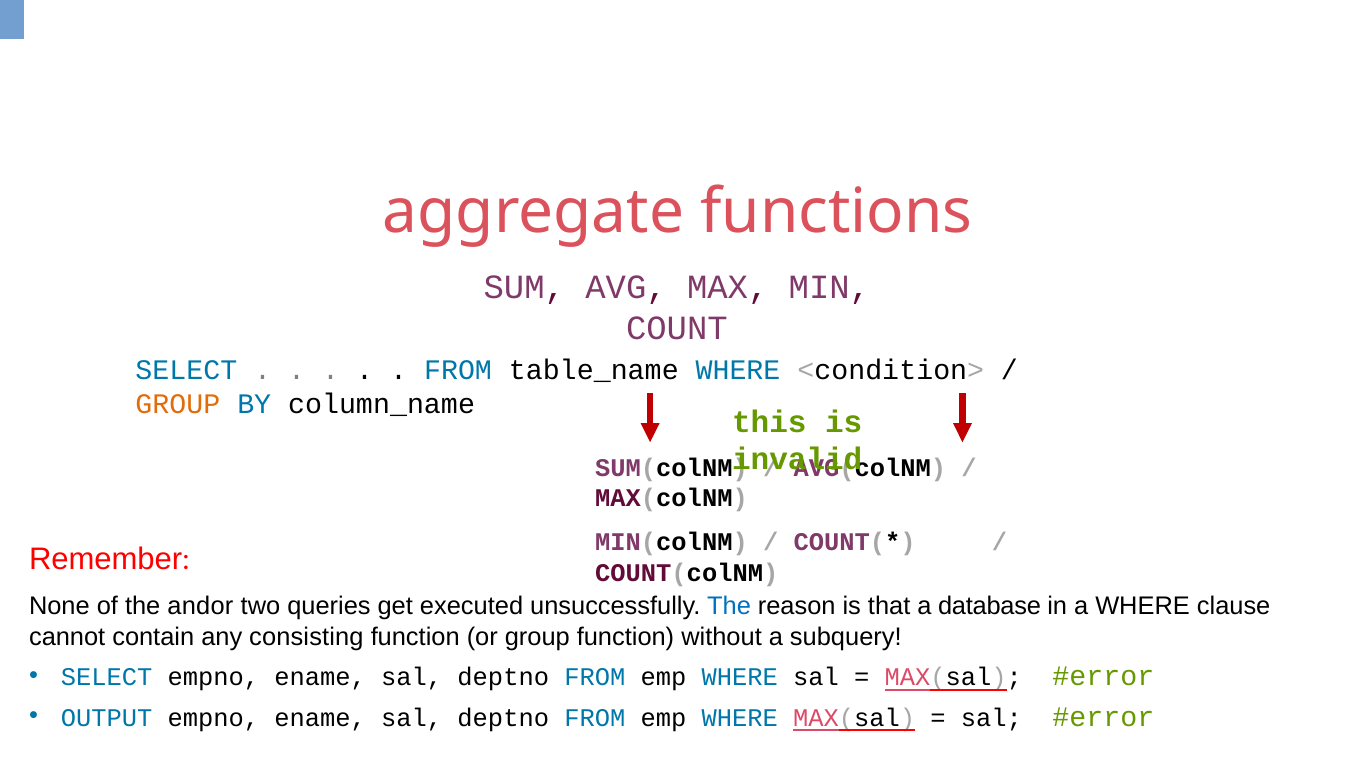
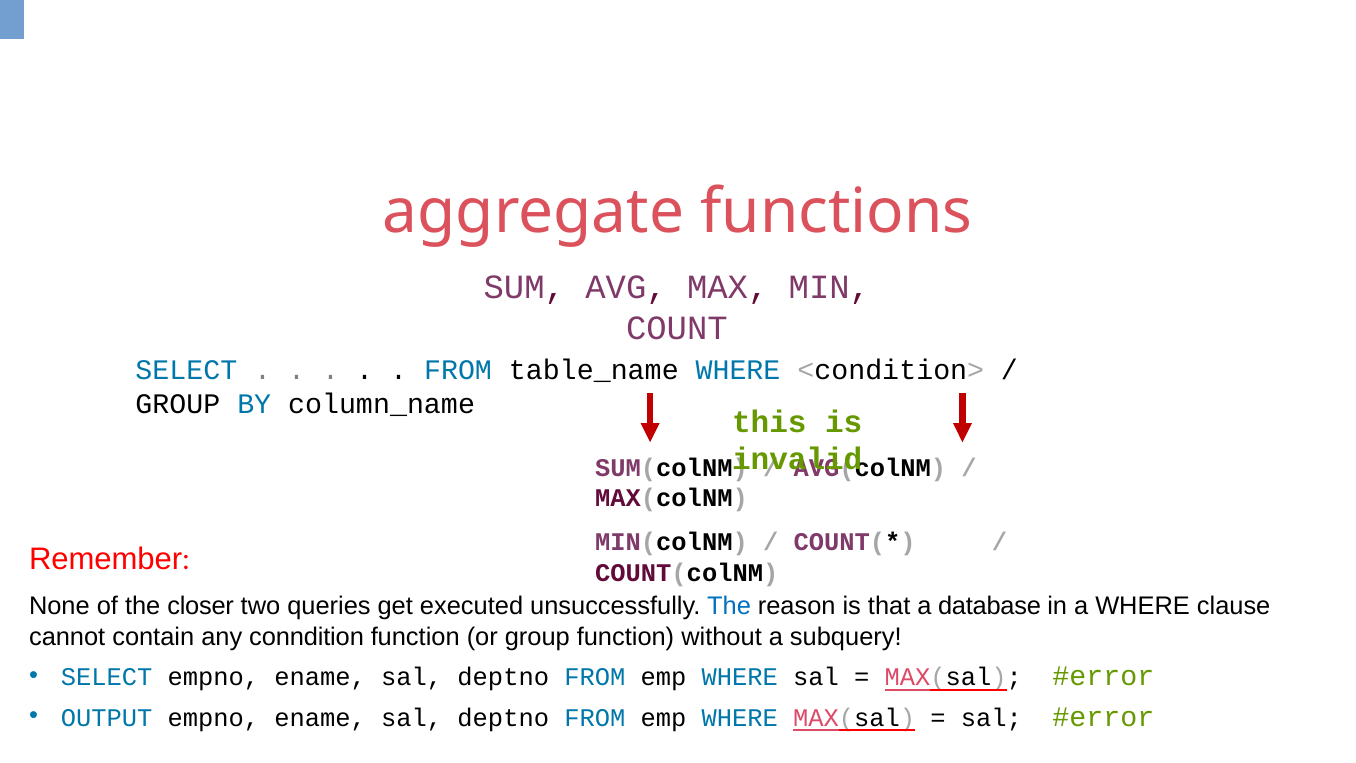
GROUP at (178, 404) colour: orange -> black
andor: andor -> closer
consisting: consisting -> conndition
